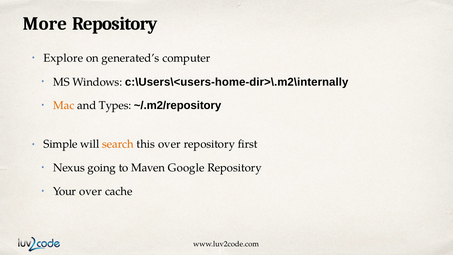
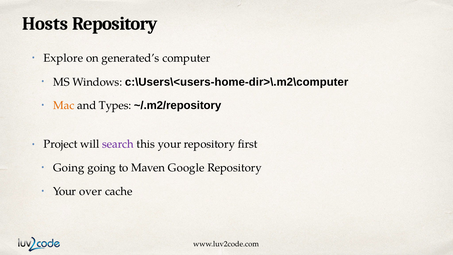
More: More -> Hosts
c:\Users\<users-home-dir>\.m2\internally: c:\Users\<users-home-dir>\.m2\internally -> c:\Users\<users-home-dir>\.m2\computer
Simple: Simple -> Project
search colour: orange -> purple
this over: over -> your
Nexus at (69, 168): Nexus -> Going
